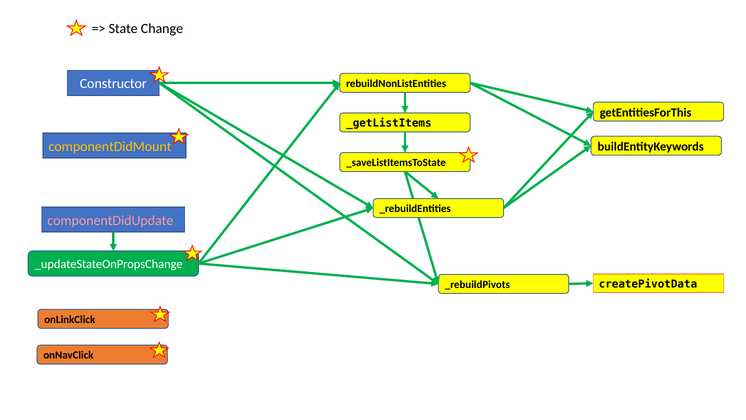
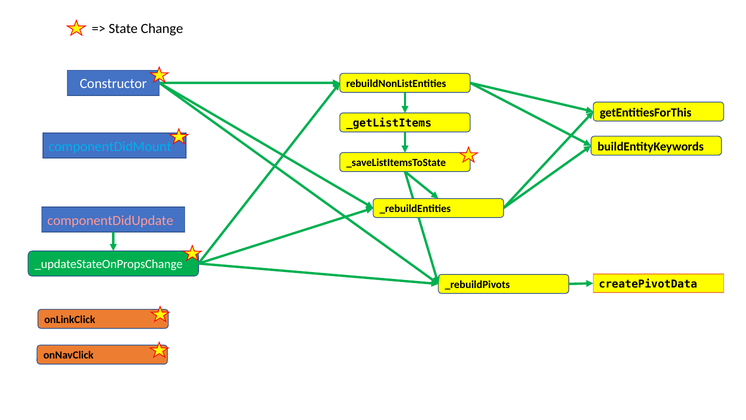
componentDidMount colour: yellow -> light blue
